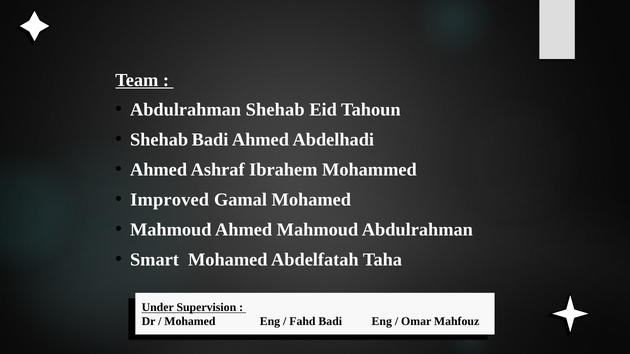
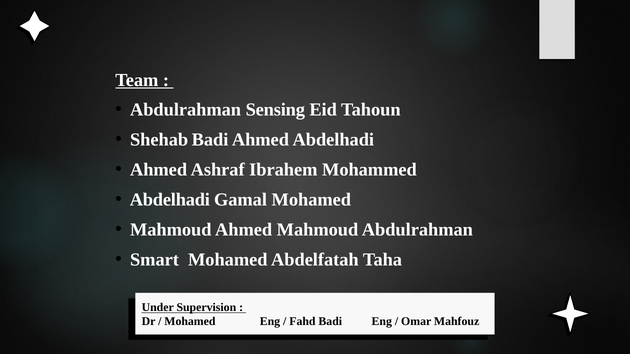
Abdulrahman Shehab: Shehab -> Sensing
Improved at (170, 200): Improved -> Abdelhadi
